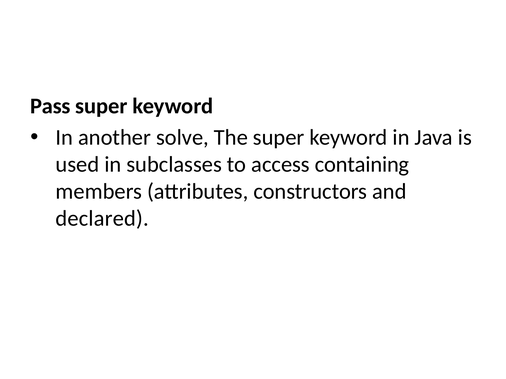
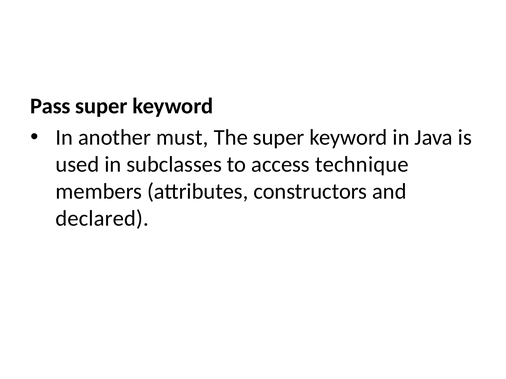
solve: solve -> must
containing: containing -> technique
